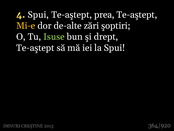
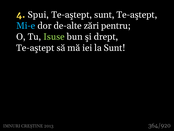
Te-aştept prea: prea -> sunt
Mi-e colour: yellow -> light blue
şoptiri: şoptiri -> pentru
la Spui: Spui -> Sunt
